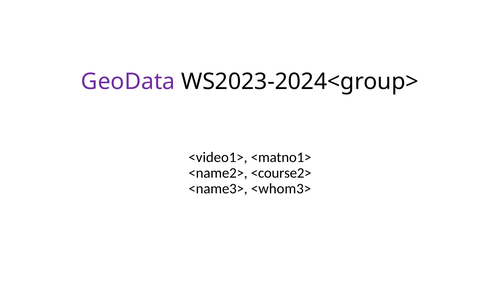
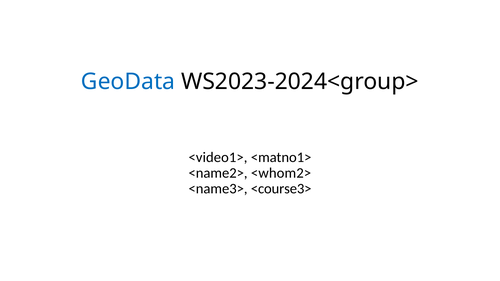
GeoData colour: purple -> blue
<course2>: <course2> -> <whom2>
<whom3>: <whom3> -> <course3>
